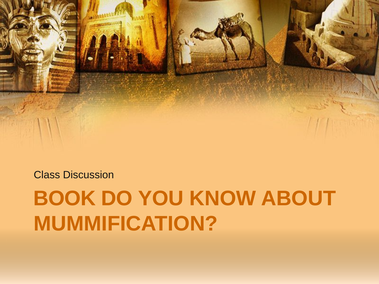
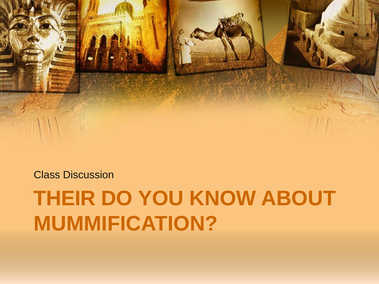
BOOK: BOOK -> THEIR
